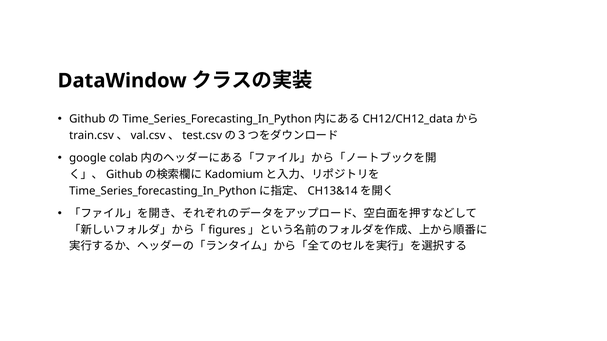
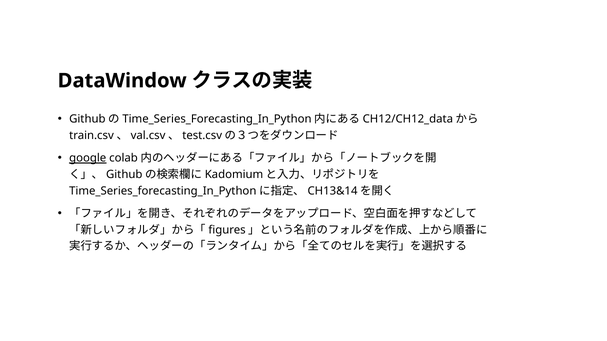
google underline: none -> present
